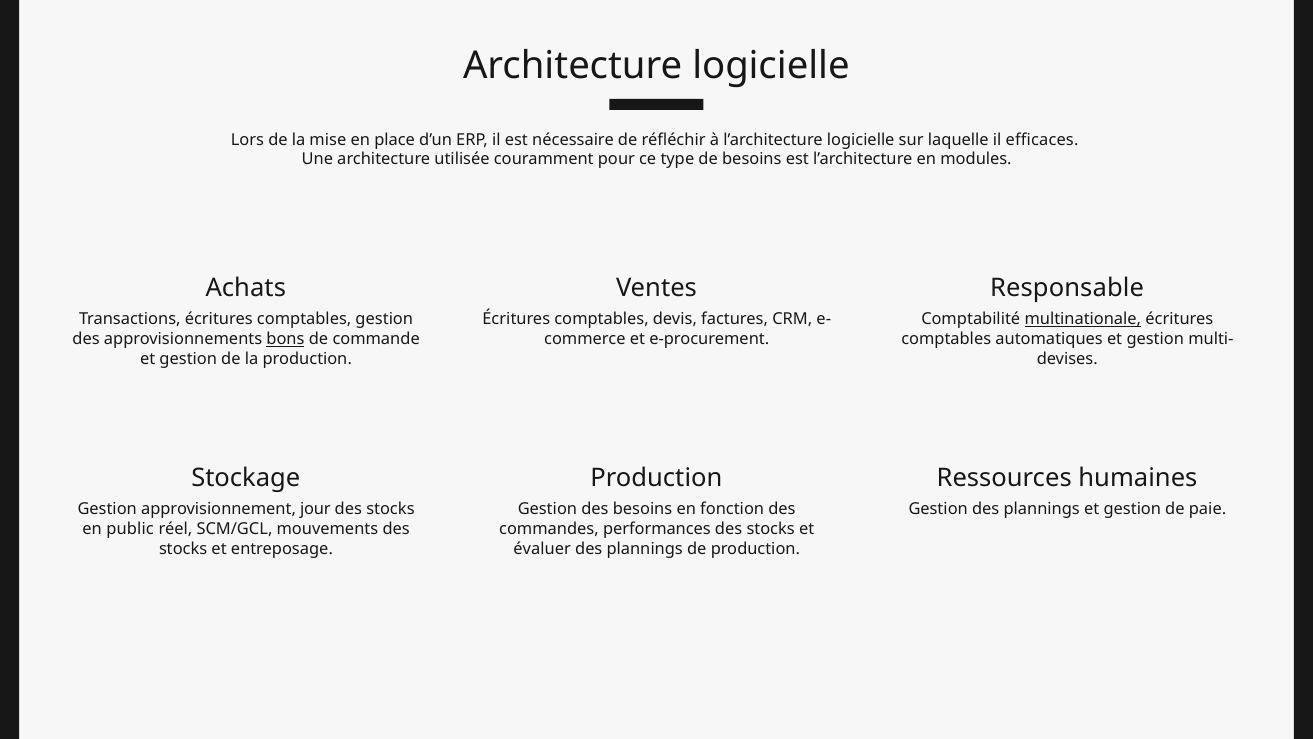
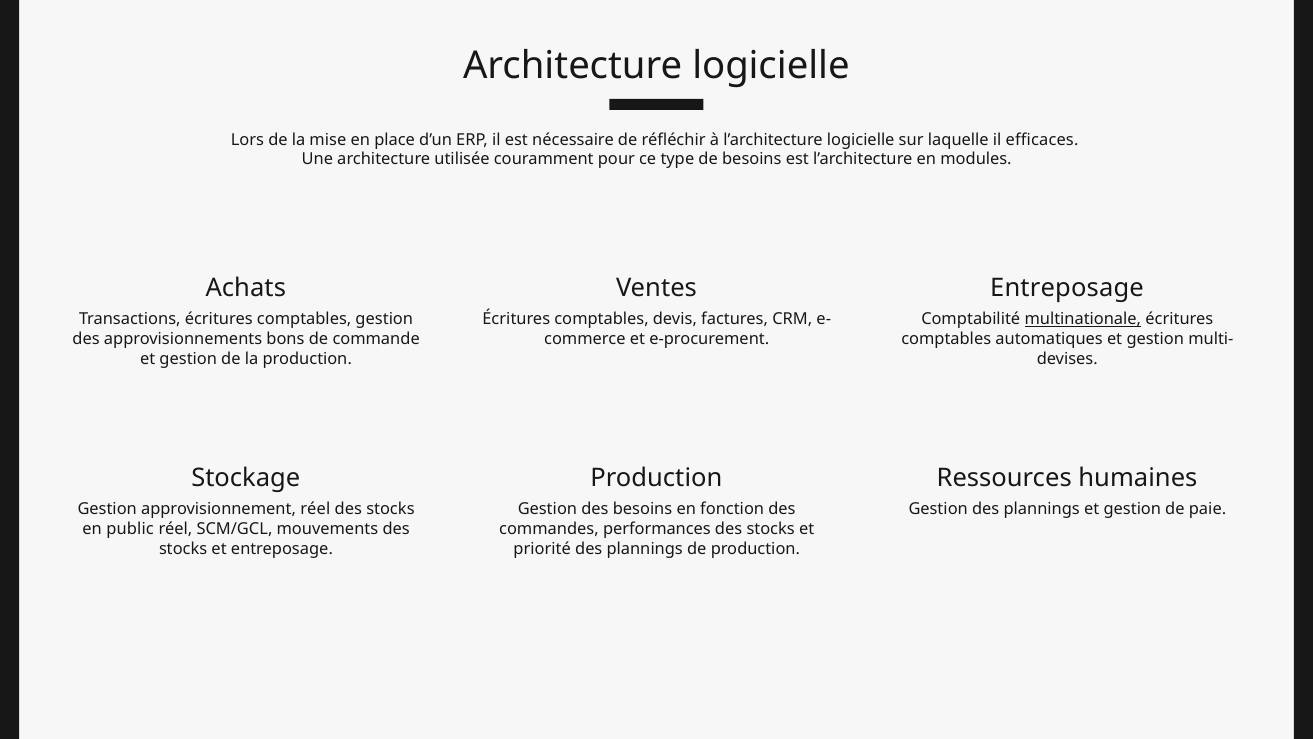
Responsable at (1067, 288): Responsable -> Entreposage
bons underline: present -> none
approvisionnement jour: jour -> réel
évaluer: évaluer -> priorité
